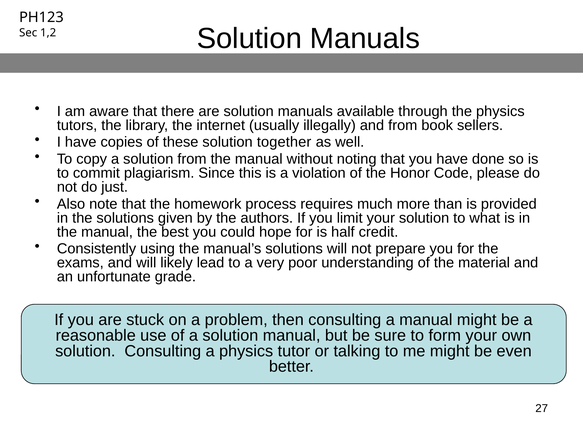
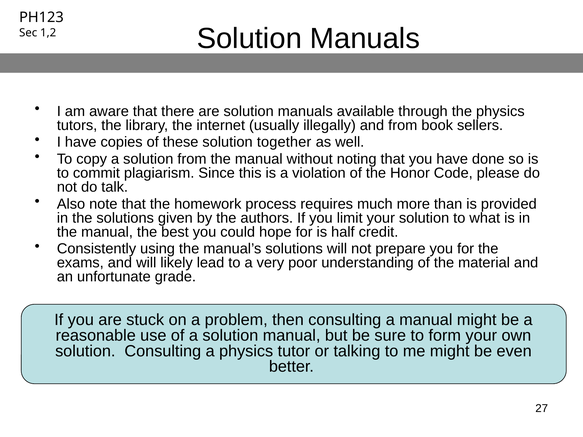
just: just -> talk
